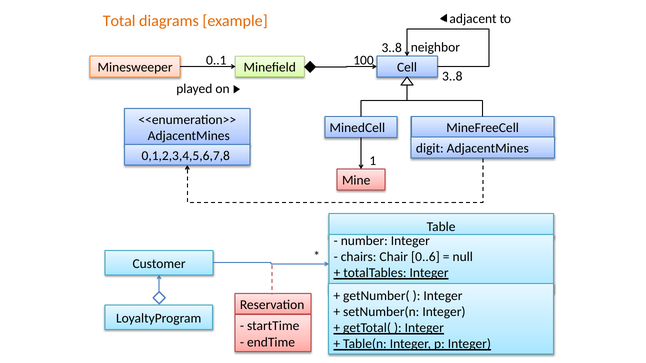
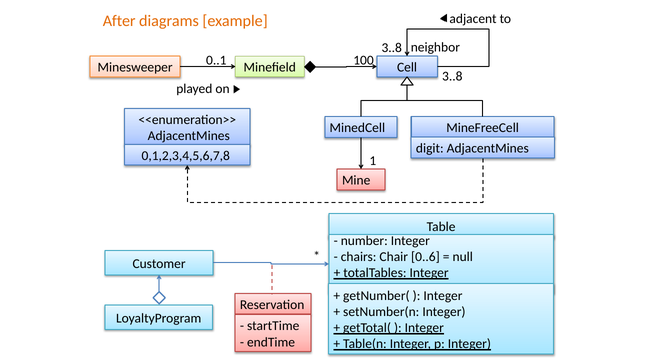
Total: Total -> After
